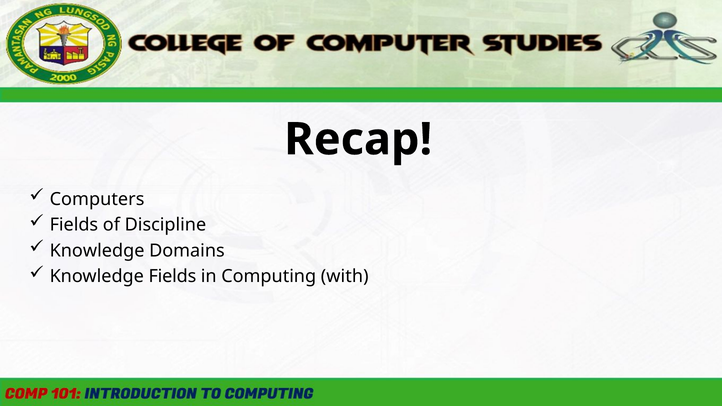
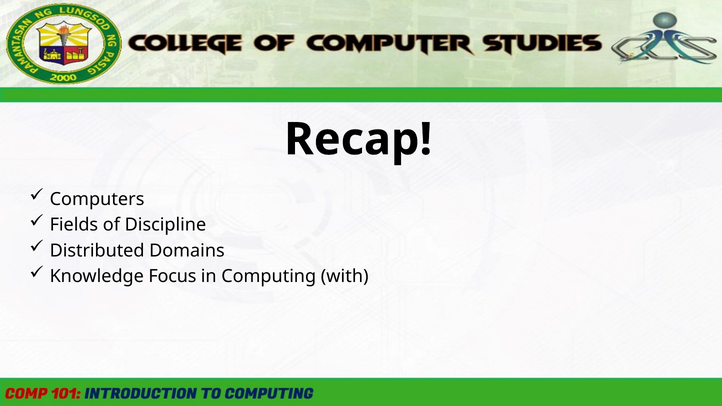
Knowledge at (97, 251): Knowledge -> Distributed
Knowledge Fields: Fields -> Focus
